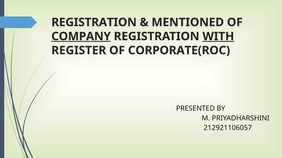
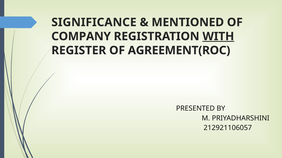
REGISTRATION at (94, 22): REGISTRATION -> SIGNIFICANCE
COMPANY underline: present -> none
CORPORATE(ROC: CORPORATE(ROC -> AGREEMENT(ROC
